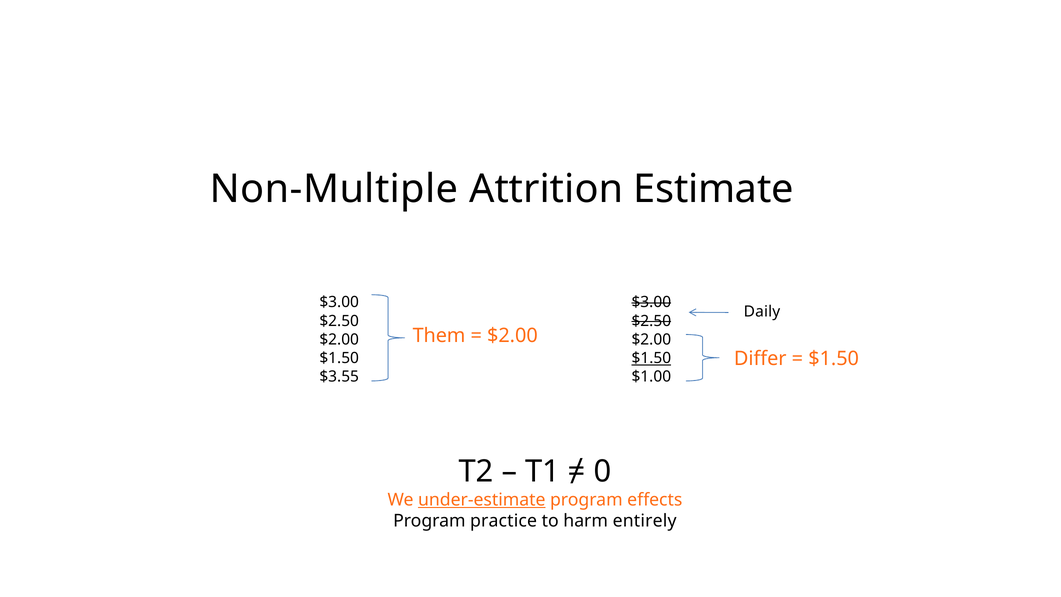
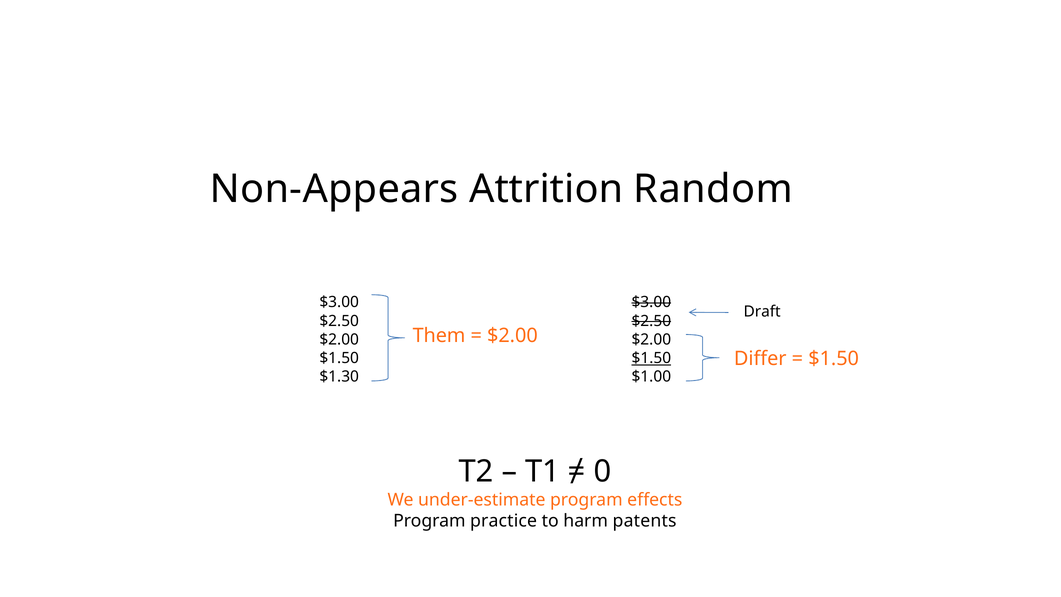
Non-Multiple: Non-Multiple -> Non-Appears
Estimate: Estimate -> Random
Daily: Daily -> Draft
$3.55: $3.55 -> $1.30
under-estimate underline: present -> none
entirely: entirely -> patents
